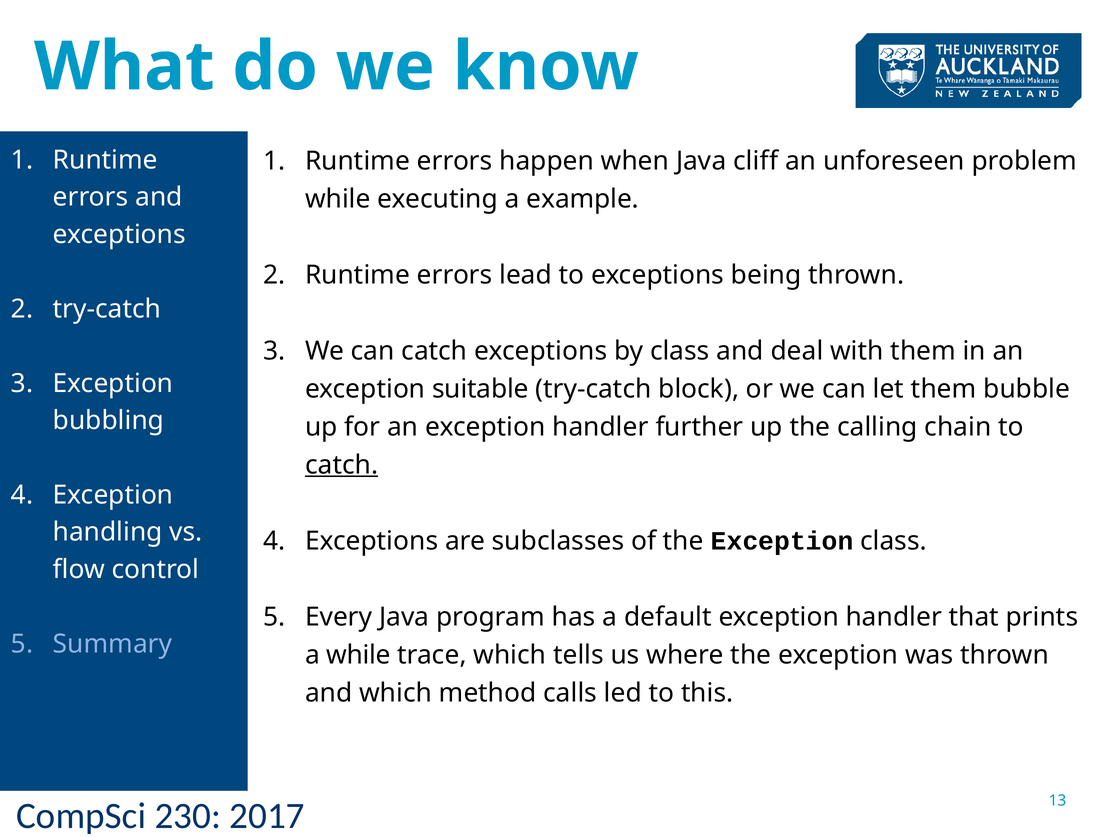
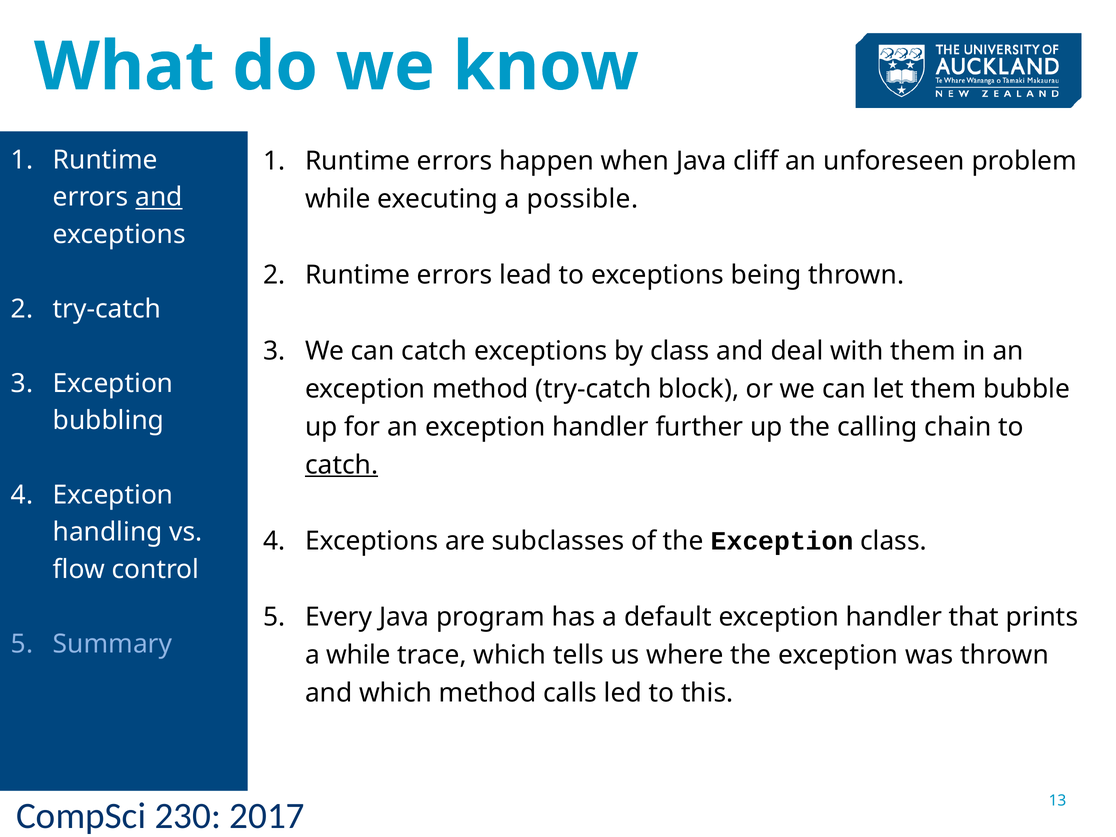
and at (159, 197) underline: none -> present
example: example -> possible
exception suitable: suitable -> method
